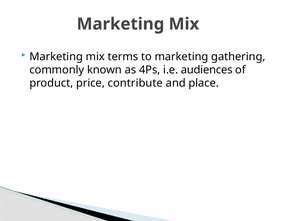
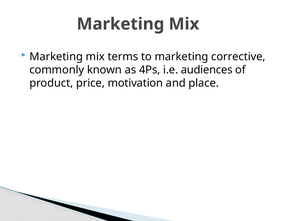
gathering: gathering -> corrective
contribute: contribute -> motivation
